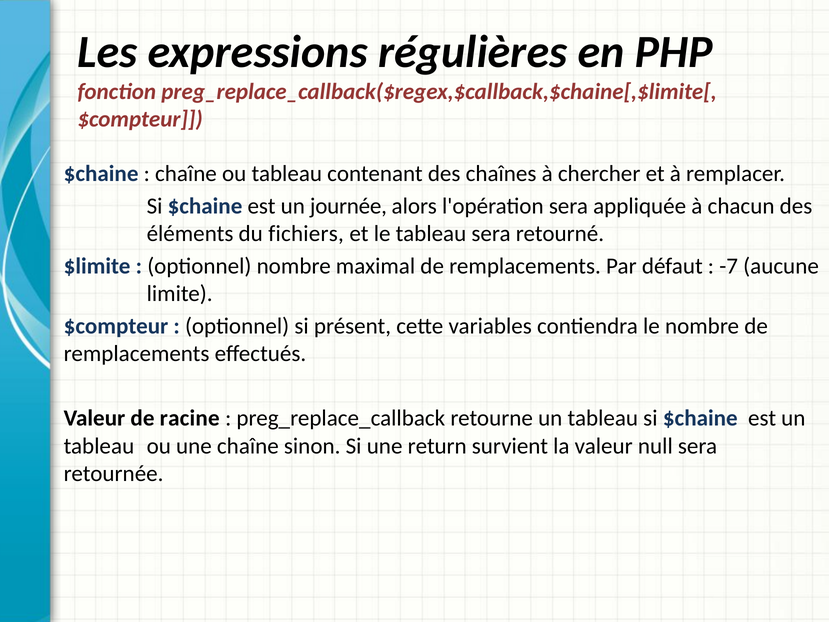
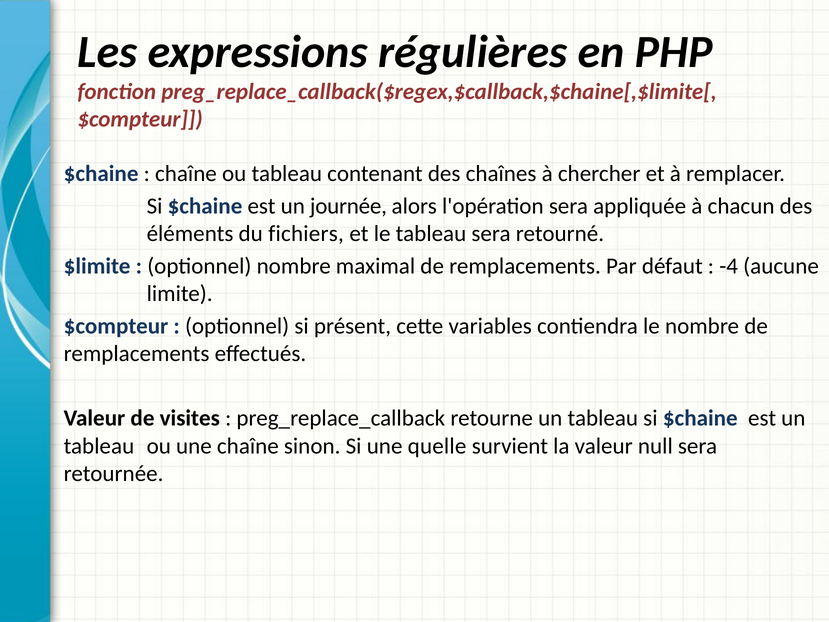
-7: -7 -> -4
racine: racine -> visites
return: return -> quelle
